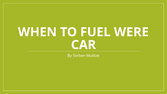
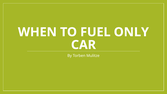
WERE: WERE -> ONLY
